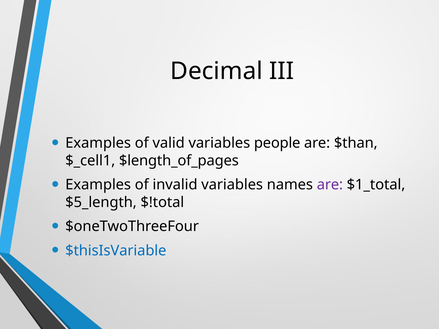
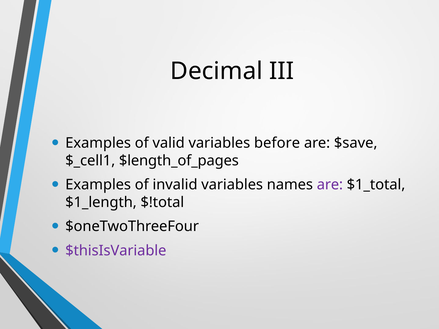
people: people -> before
$than: $than -> $save
$5_length: $5_length -> $1_length
$thisIsVariable colour: blue -> purple
